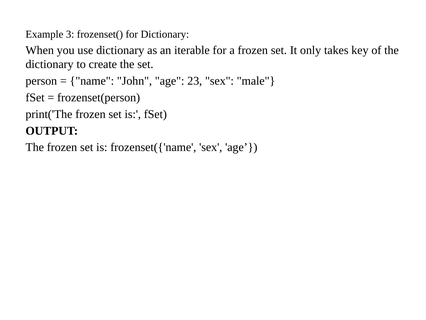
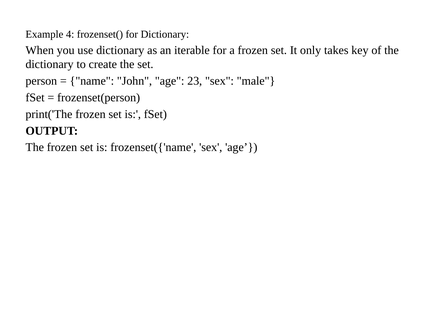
3: 3 -> 4
